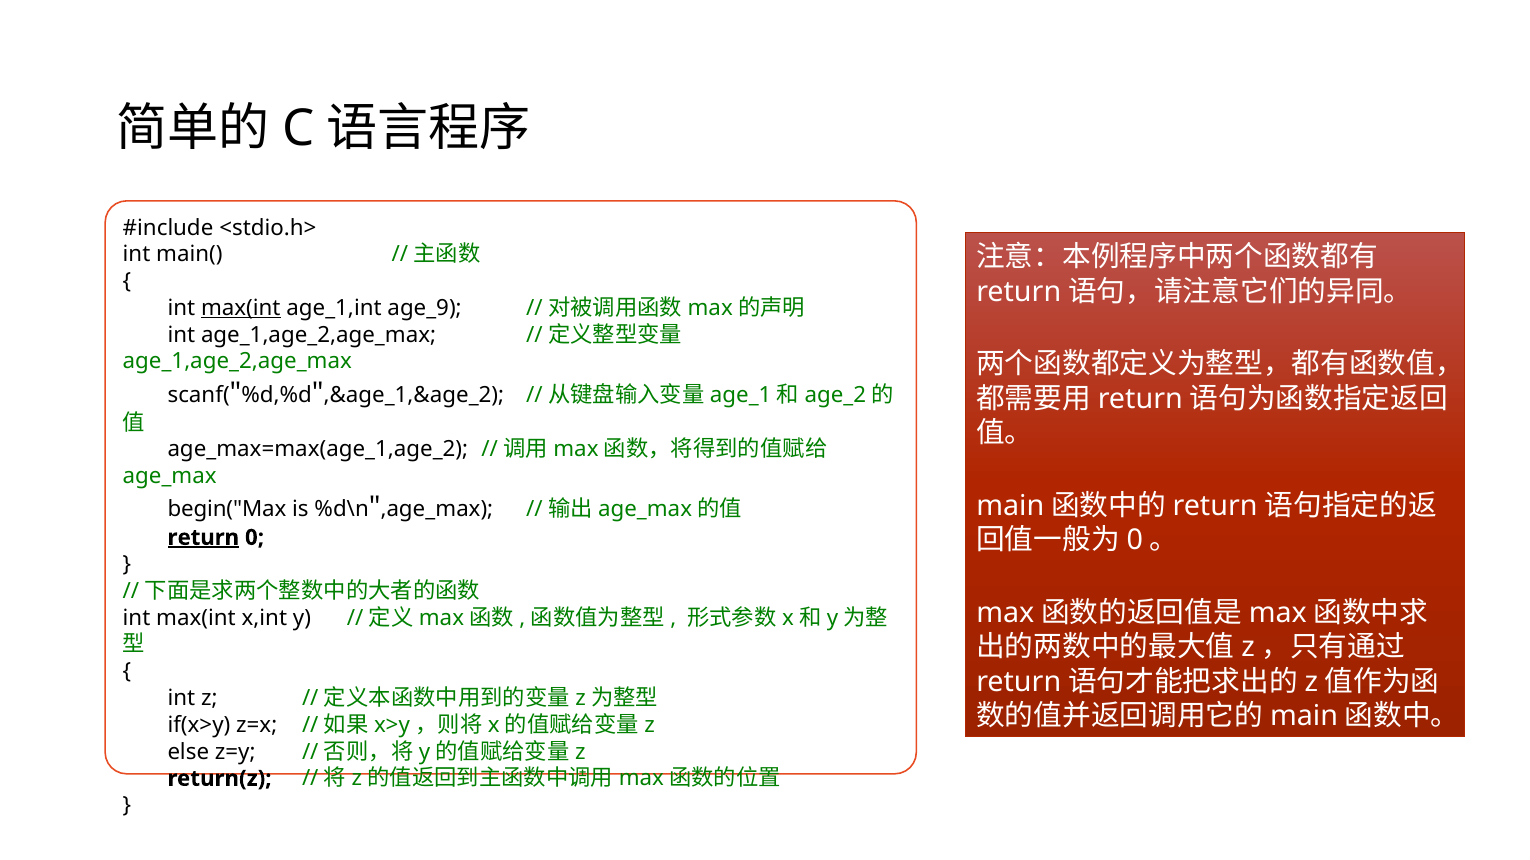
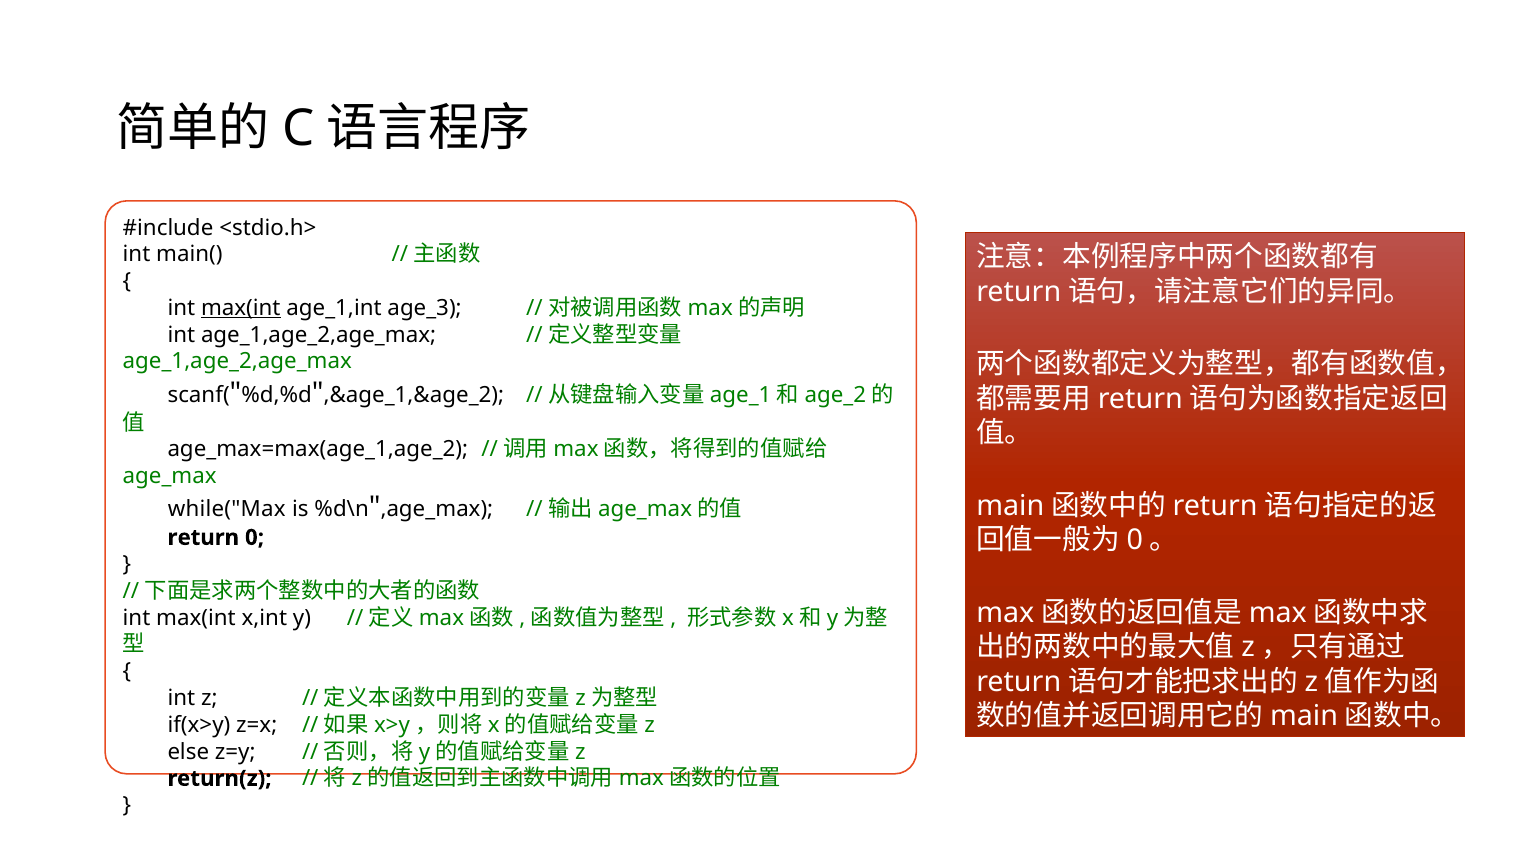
age_9: age_9 -> age_3
begin("Max: begin("Max -> while("Max
return underline: present -> none
